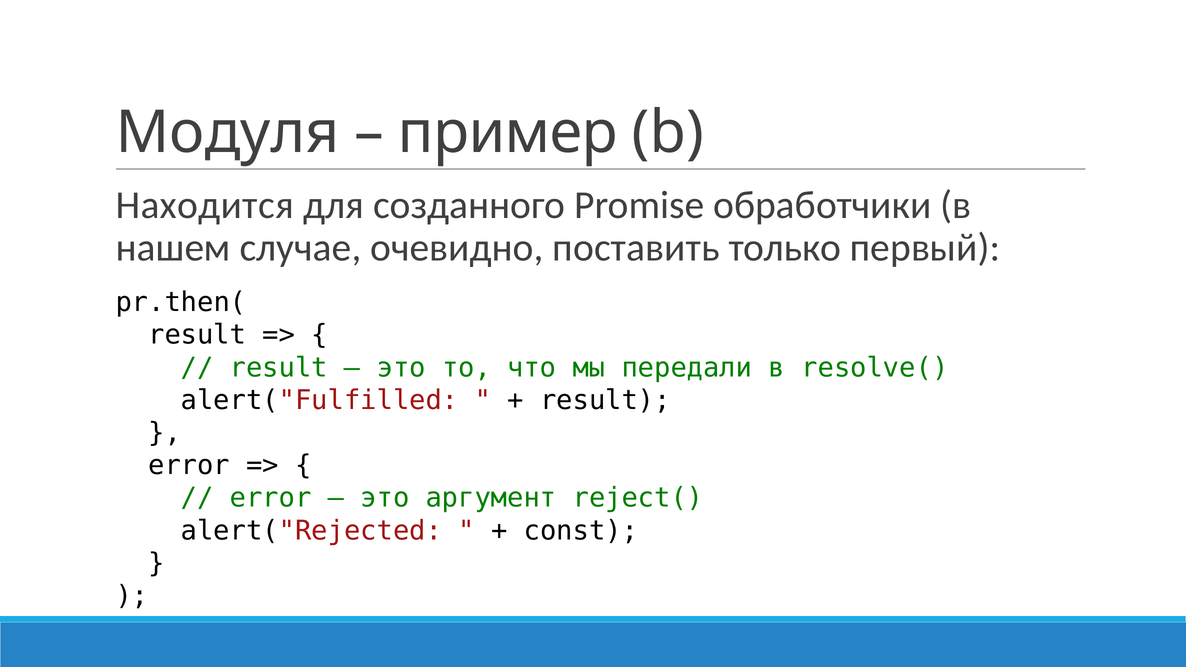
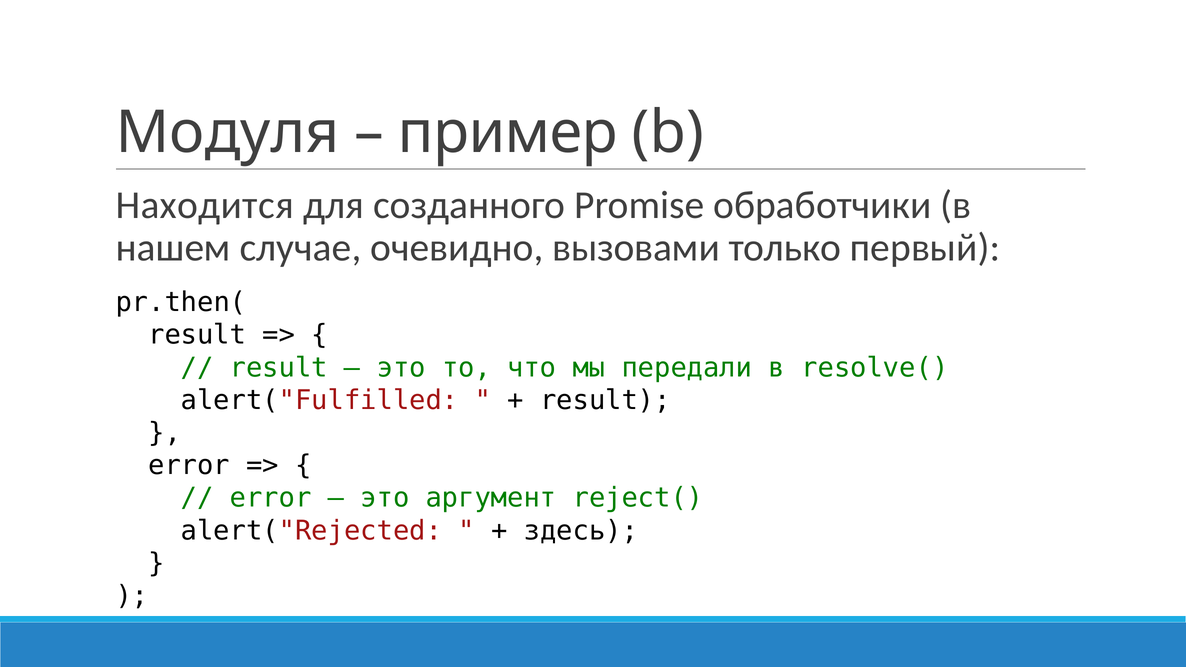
поставить: поставить -> вызовами
const: const -> здесь
